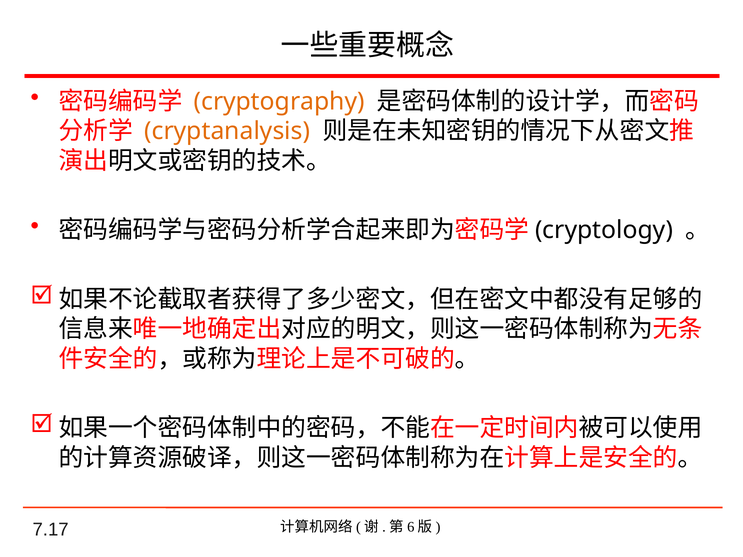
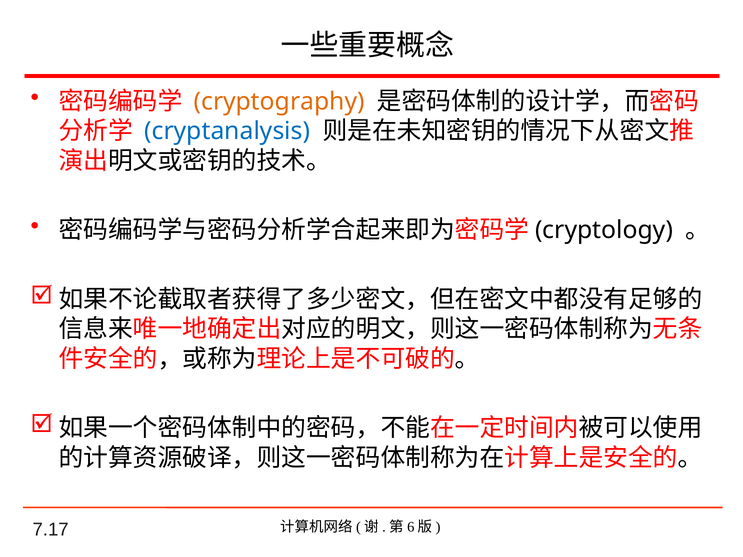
cryptanalysis colour: orange -> blue
